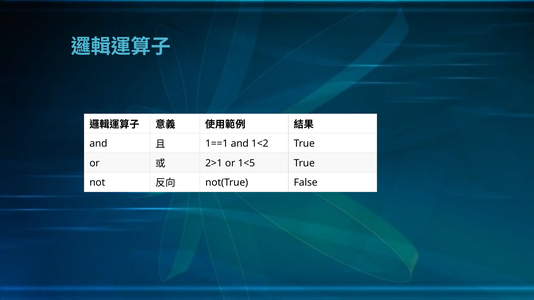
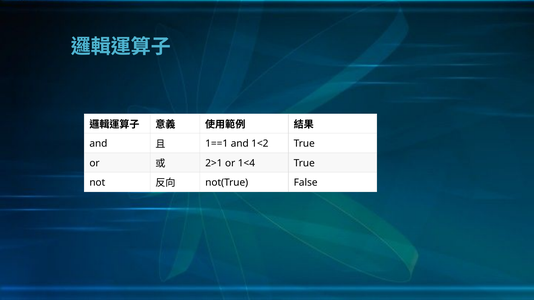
1<5: 1<5 -> 1<4
